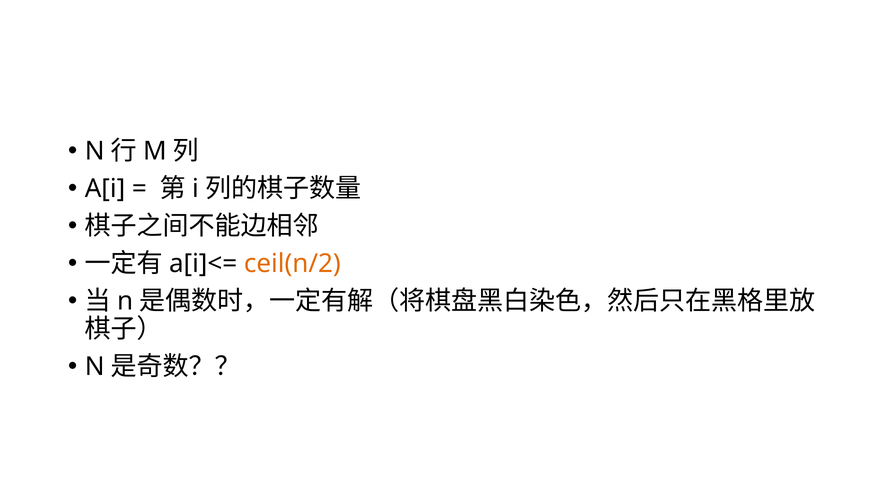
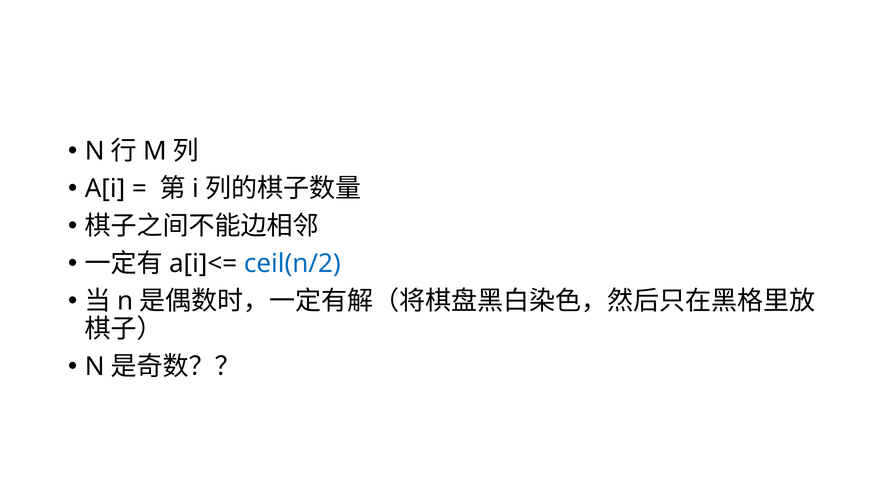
ceil(n/2 colour: orange -> blue
